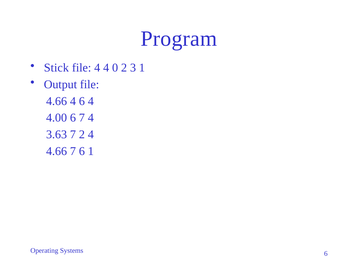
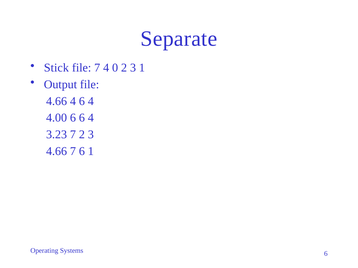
Program: Program -> Separate
file 4: 4 -> 7
6 7: 7 -> 6
3.63: 3.63 -> 3.23
7 2 4: 4 -> 3
